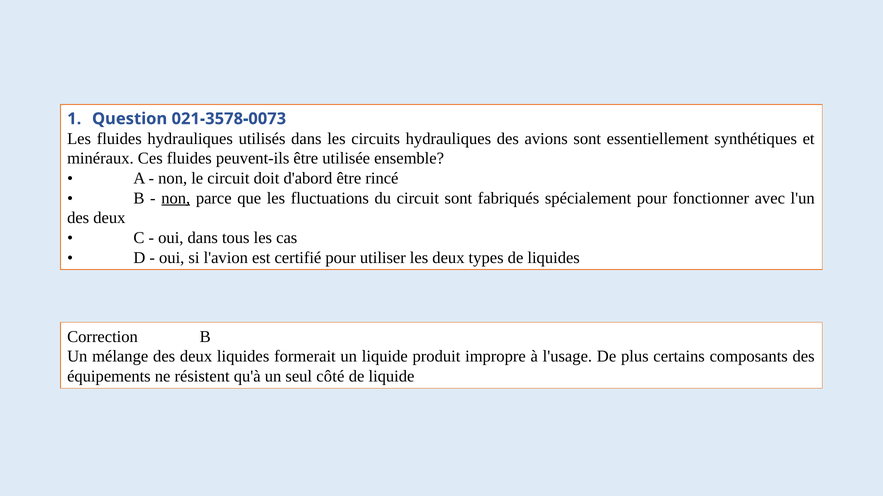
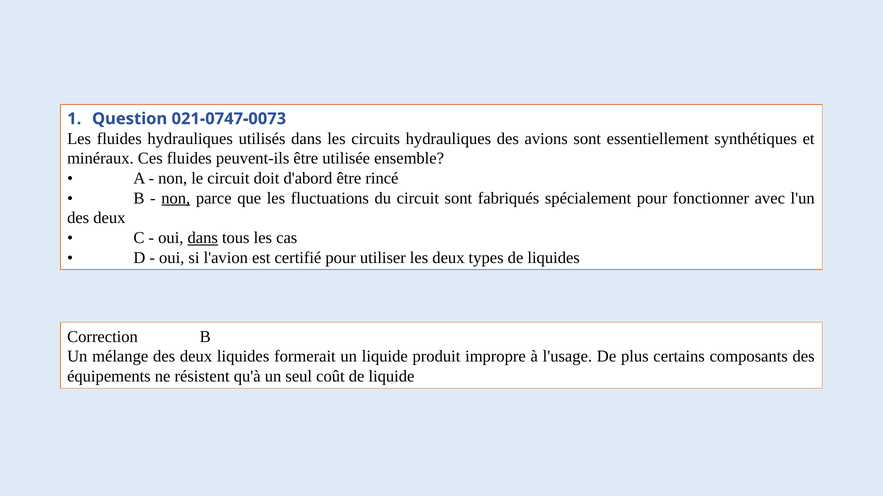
021-3578-0073: 021-3578-0073 -> 021-0747-0073
dans at (203, 238) underline: none -> present
côté: côté -> coût
